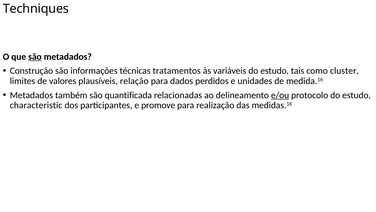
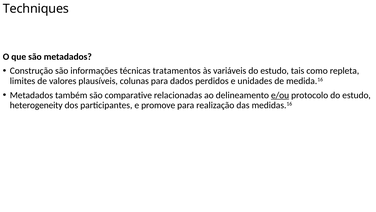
são at (35, 57) underline: present -> none
cluster: cluster -> repleta
relação: relação -> colunas
quantificada: quantificada -> comparative
characteristic: characteristic -> heterogeneity
